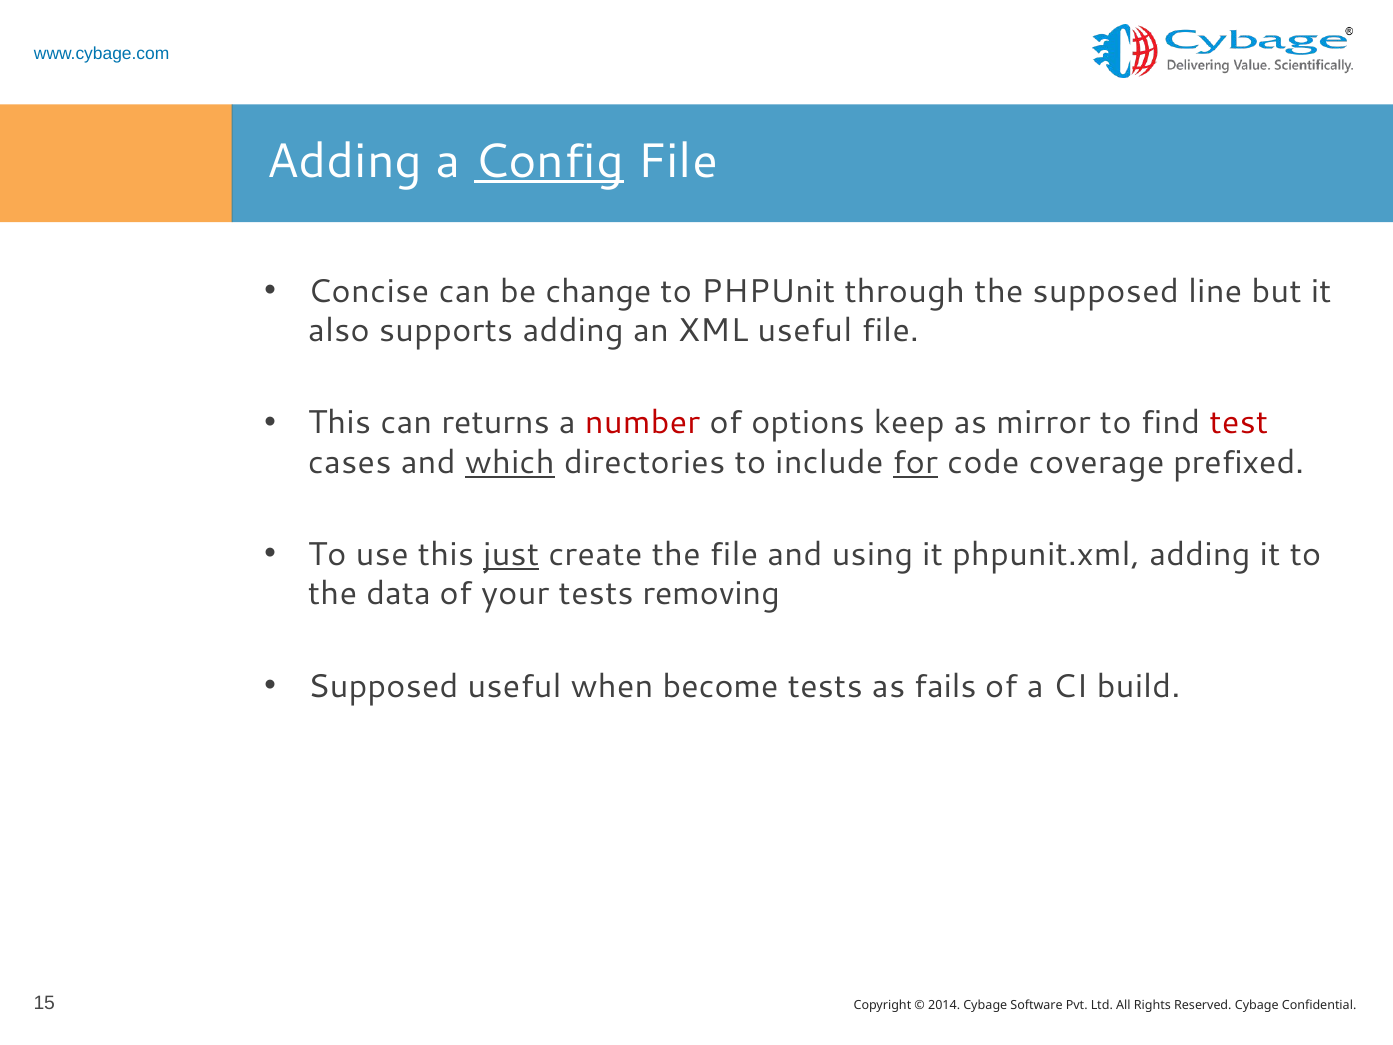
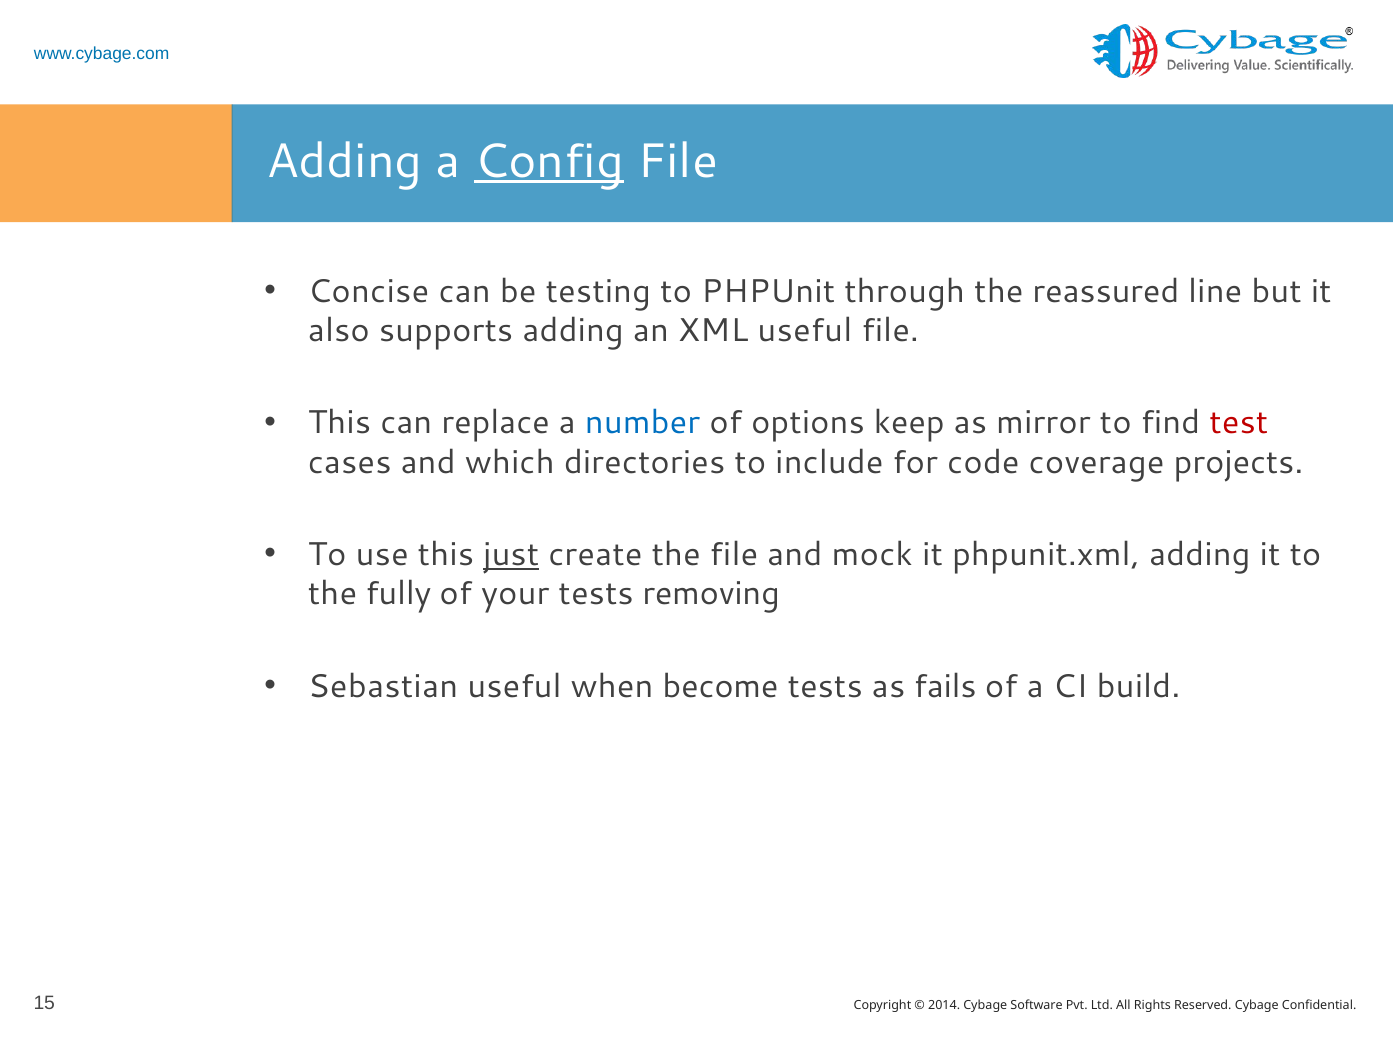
change: change -> testing
the supposed: supposed -> reassured
returns: returns -> replace
number colour: red -> blue
which underline: present -> none
for underline: present -> none
prefixed: prefixed -> projects
using: using -> mock
data: data -> fully
Supposed at (383, 686): Supposed -> Sebastian
